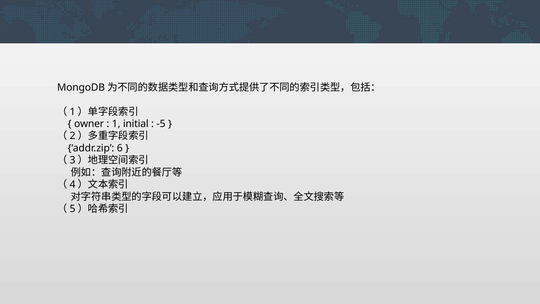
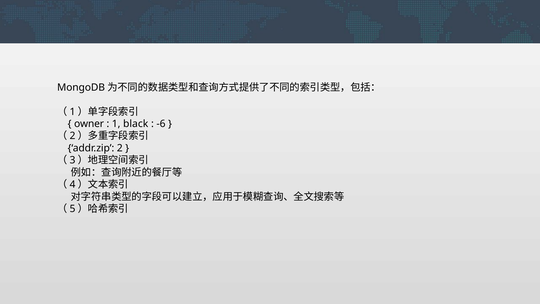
initial: initial -> black
-5: -5 -> -6
6: 6 -> 2
